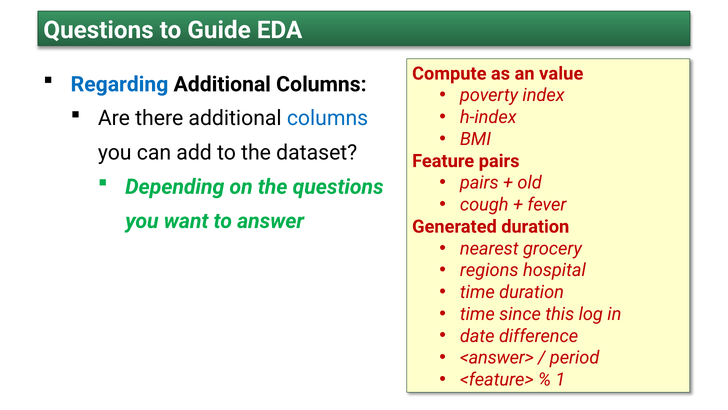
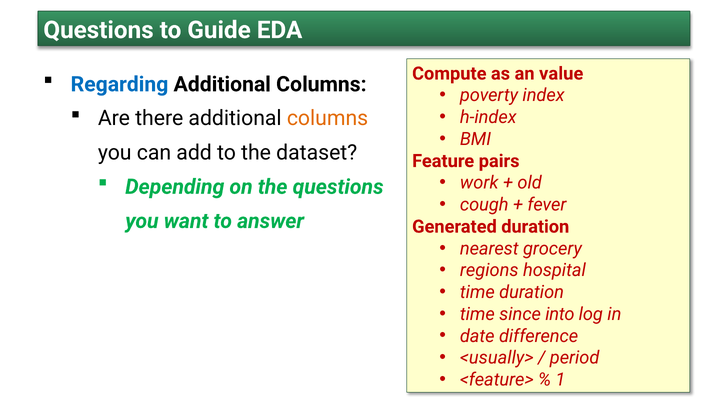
columns at (328, 118) colour: blue -> orange
pairs at (479, 183): pairs -> work
this: this -> into
<answer>: <answer> -> <usually>
